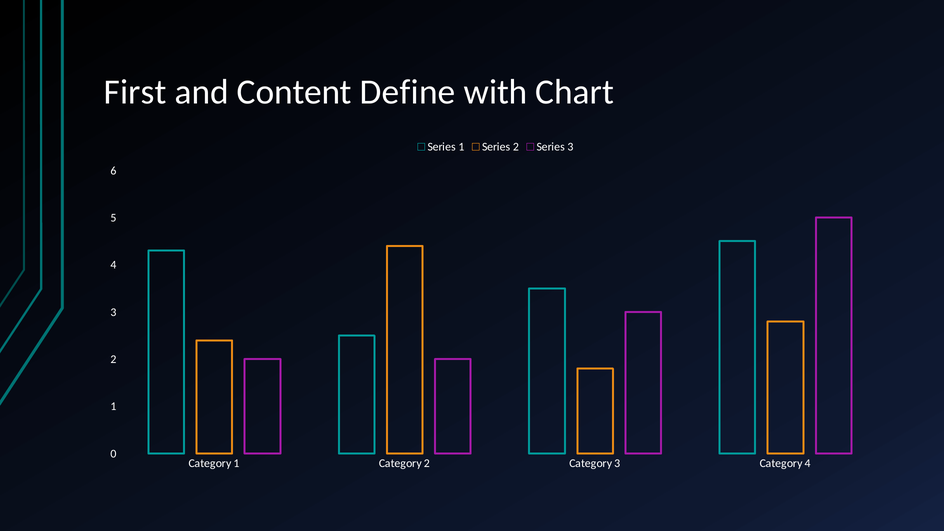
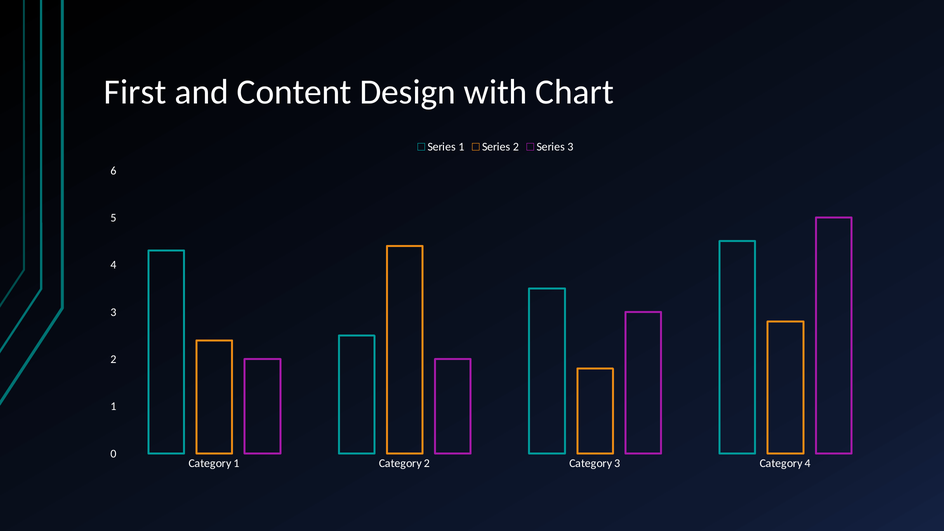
Define: Define -> Design
